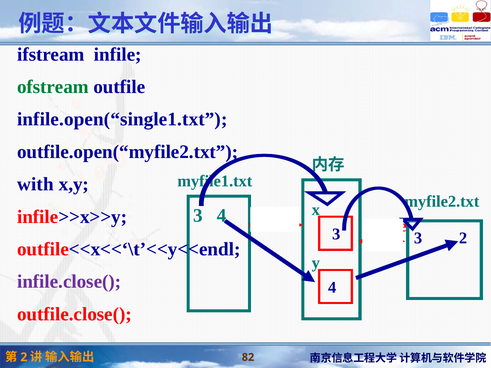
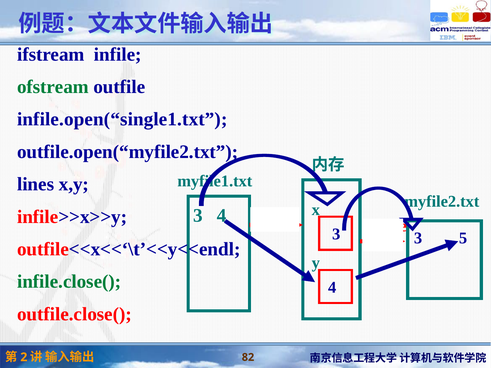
with: with -> lines
3 2: 2 -> 5
infile.close( colour: purple -> green
